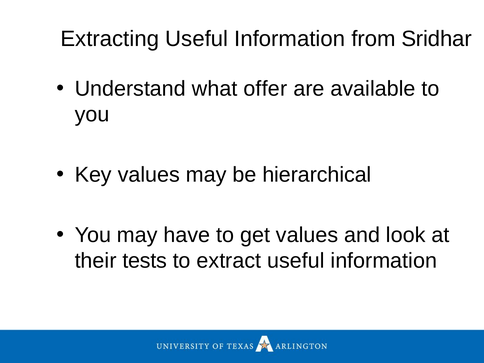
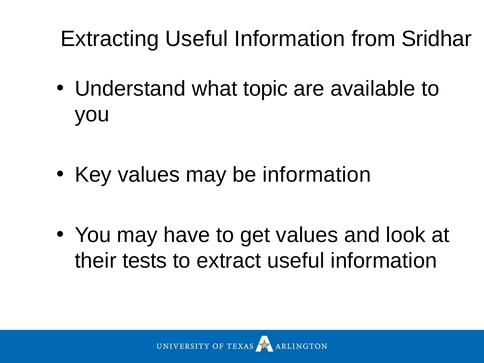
offer: offer -> topic
be hierarchical: hierarchical -> information
